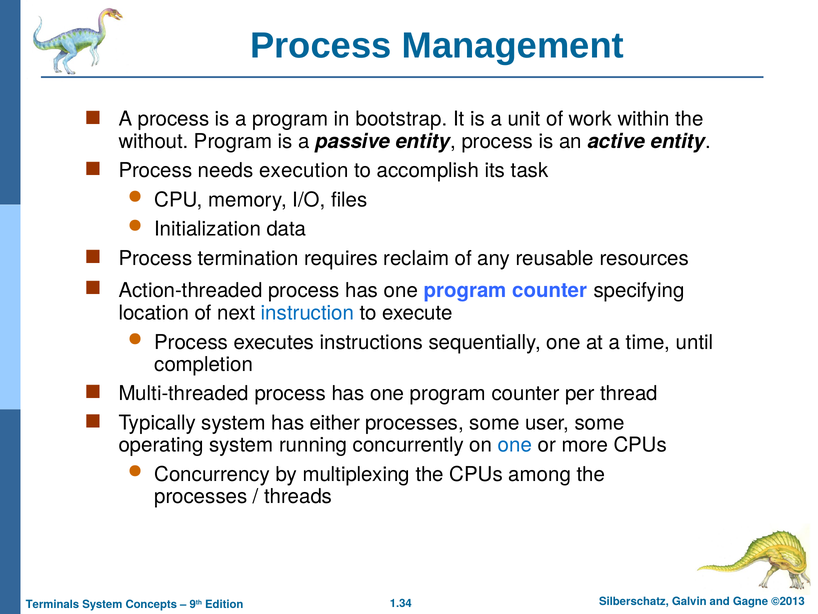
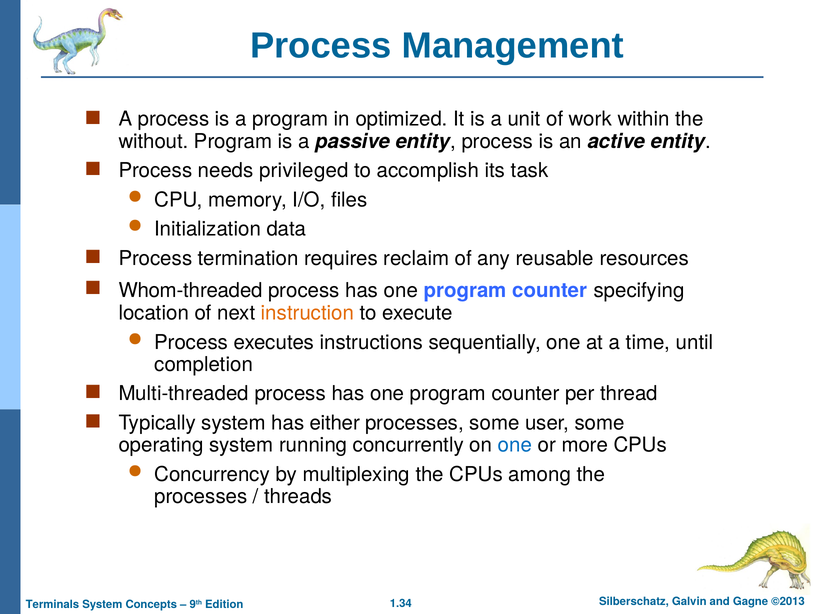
bootstrap: bootstrap -> optimized
execution: execution -> privileged
Action-threaded: Action-threaded -> Whom-threaded
instruction colour: blue -> orange
